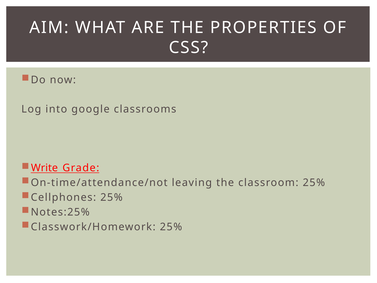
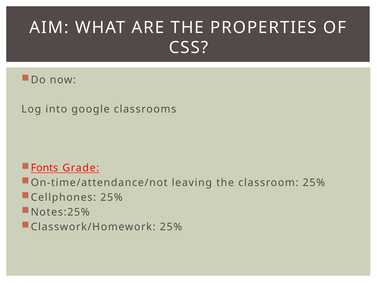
Write: Write -> Fonts
